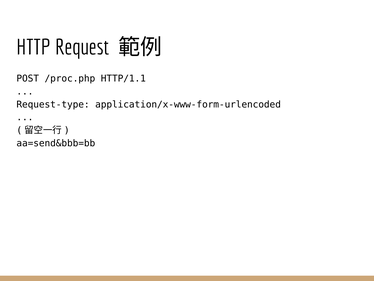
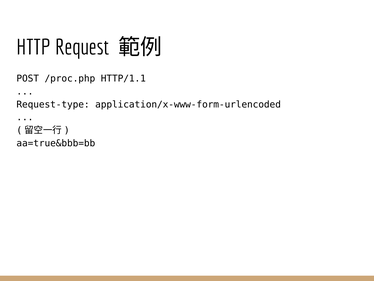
aa=send&bbb=bb: aa=send&bbb=bb -> aa=true&bbb=bb
